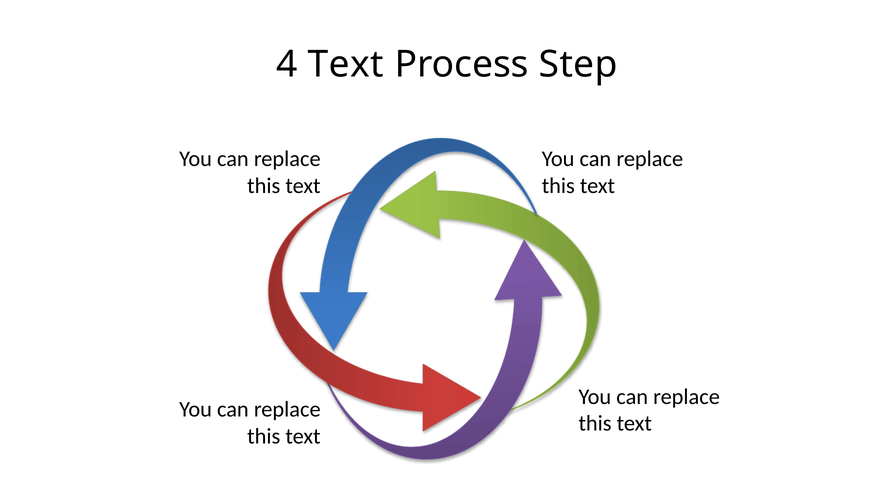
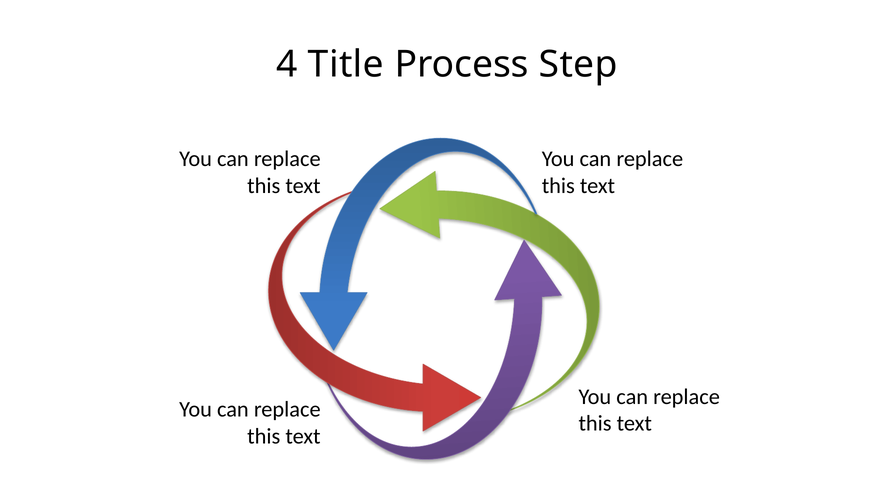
4 Text: Text -> Title
